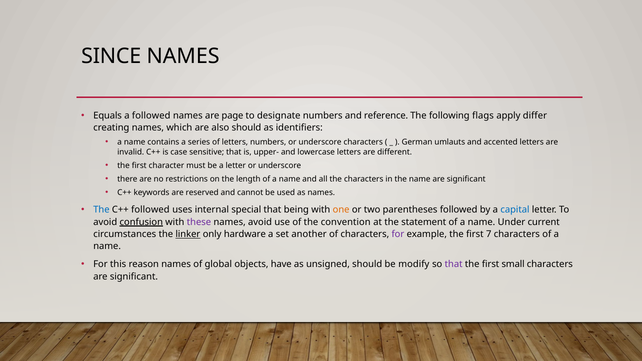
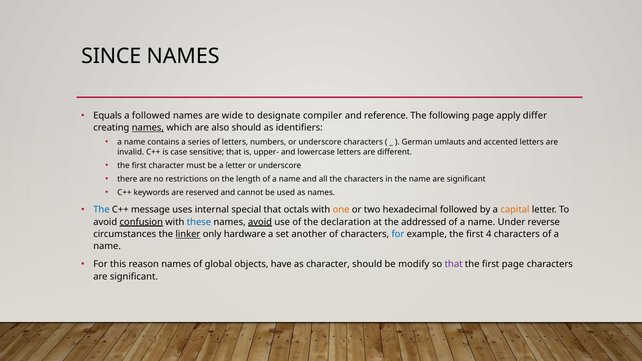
page: page -> wide
designate numbers: numbers -> compiler
following flags: flags -> page
names at (148, 128) underline: none -> present
C++ followed: followed -> message
being: being -> octals
parentheses: parentheses -> hexadecimal
capital colour: blue -> orange
these colour: purple -> blue
avoid at (260, 222) underline: none -> present
convention: convention -> declaration
statement: statement -> addressed
current: current -> reverse
for at (398, 234) colour: purple -> blue
7: 7 -> 4
as unsigned: unsigned -> character
first small: small -> page
